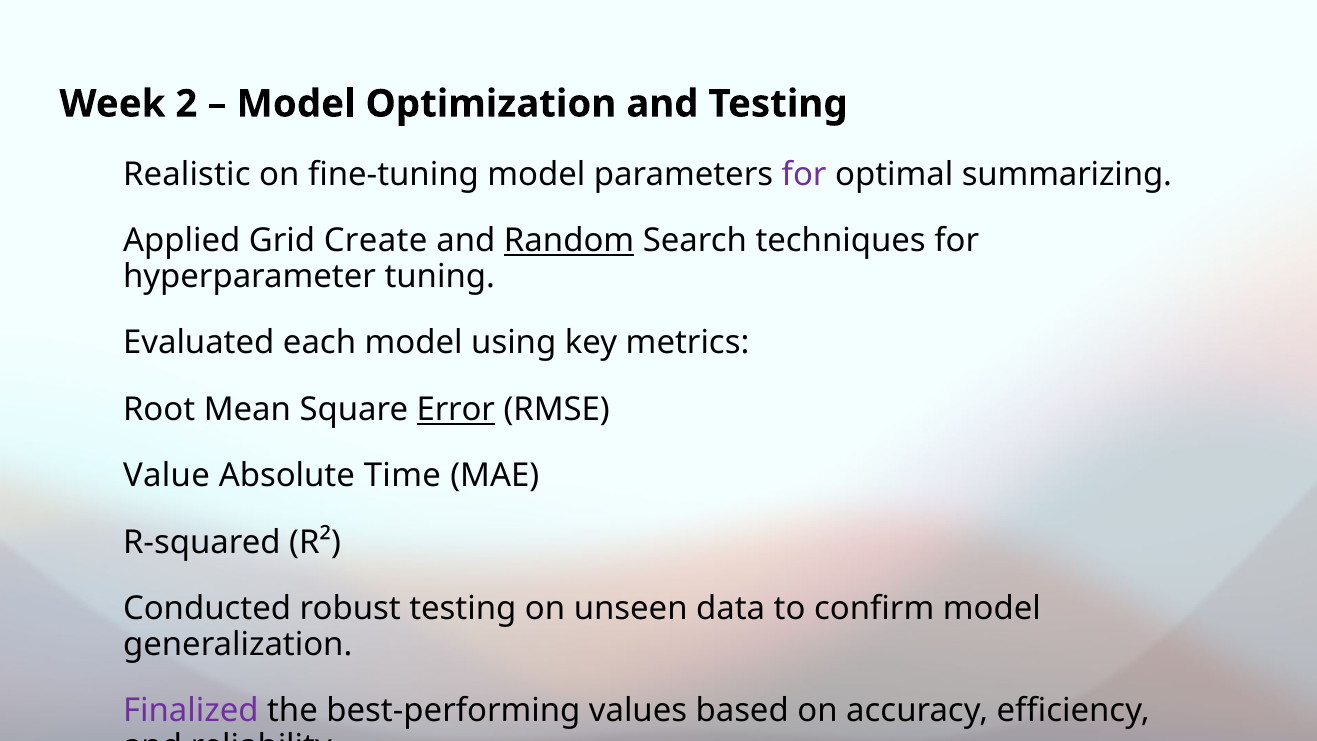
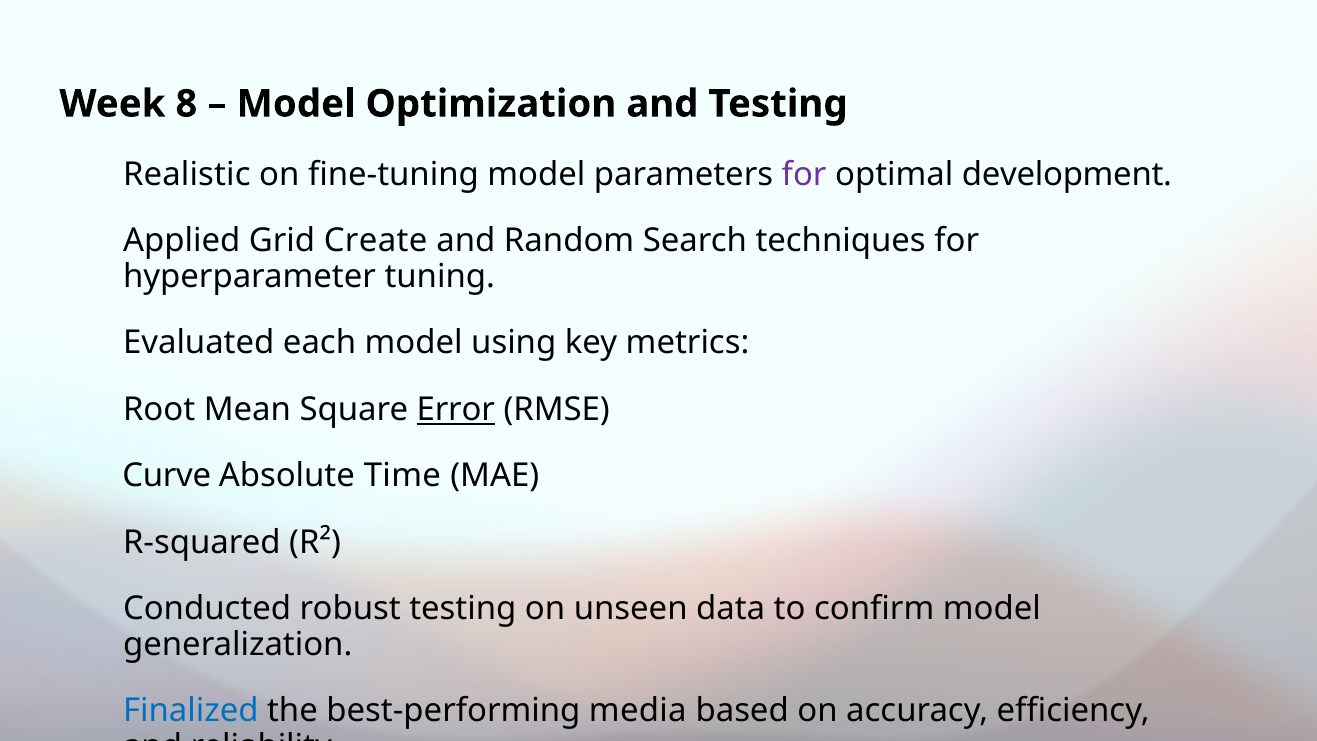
2: 2 -> 8
summarizing: summarizing -> development
Random underline: present -> none
Value: Value -> Curve
Finalized colour: purple -> blue
values: values -> media
